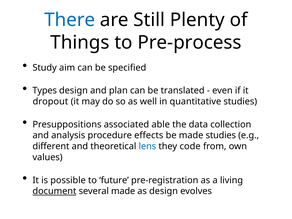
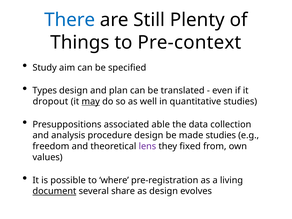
Pre-process: Pre-process -> Pre-context
may underline: none -> present
procedure effects: effects -> design
different: different -> freedom
lens colour: blue -> purple
code: code -> fixed
future: future -> where
several made: made -> share
